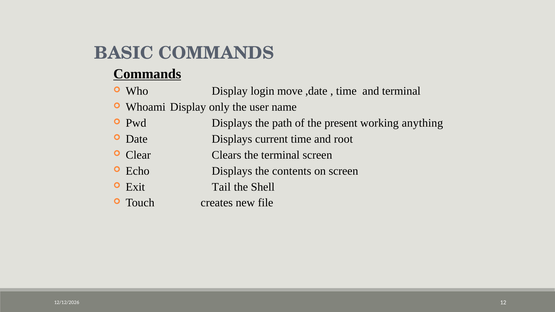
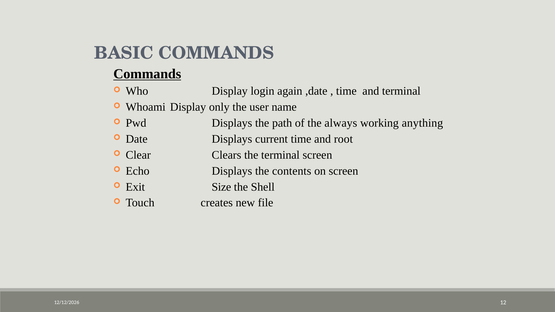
move: move -> again
present: present -> always
Tail: Tail -> Size
